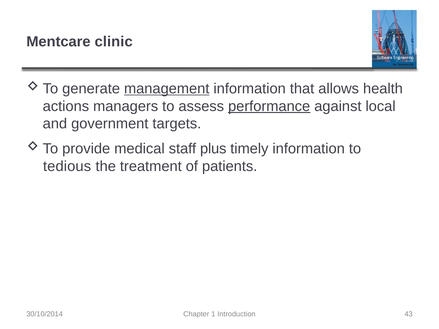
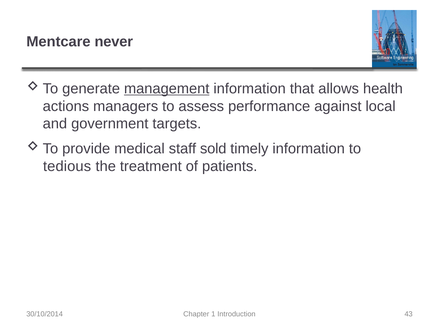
clinic: clinic -> never
performance underline: present -> none
plus: plus -> sold
